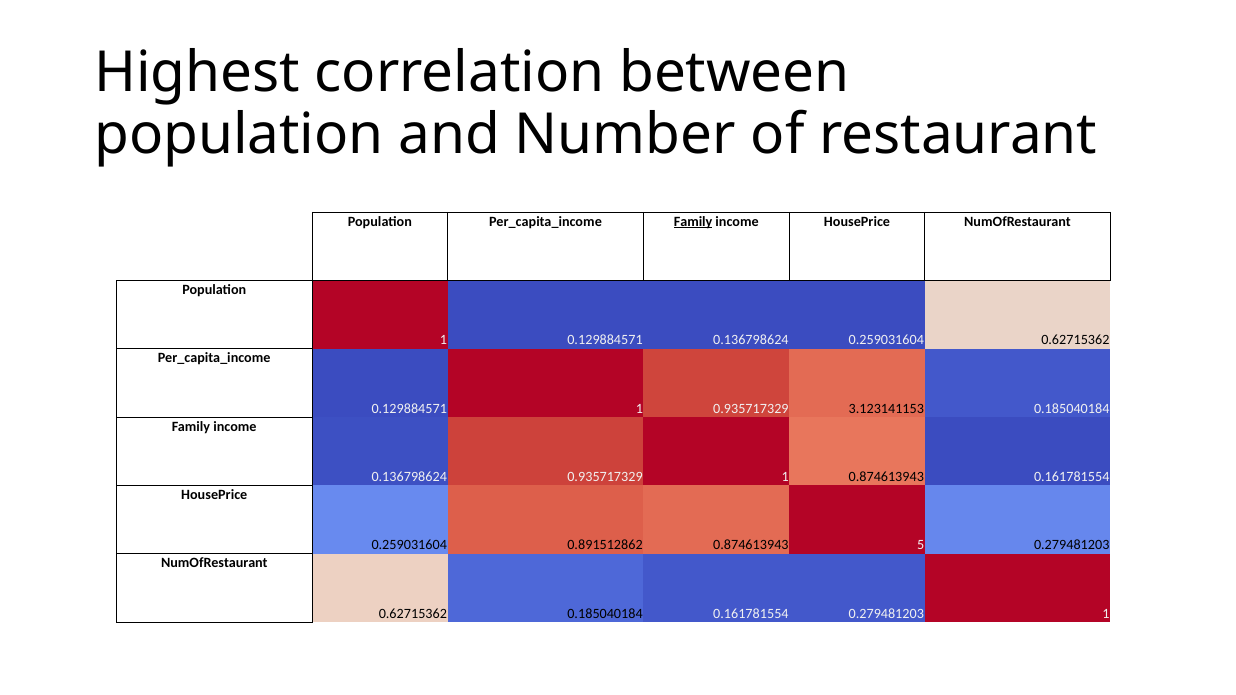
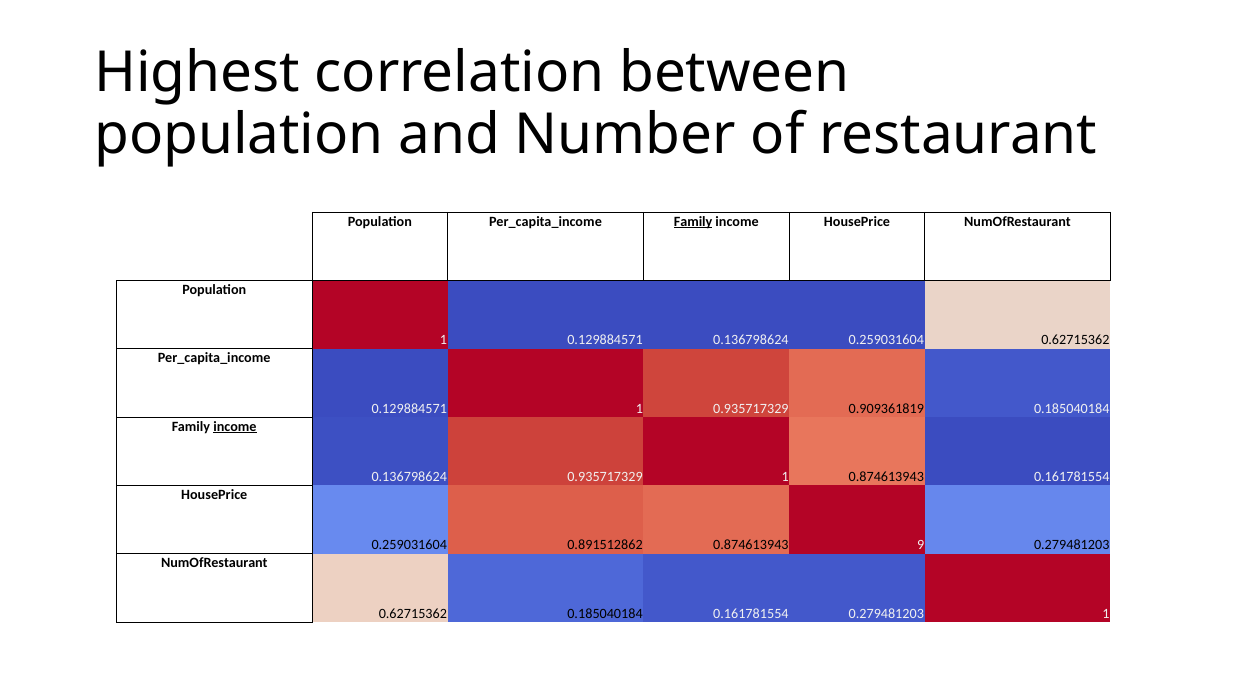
3.123141153: 3.123141153 -> 0.909361819
income at (235, 427) underline: none -> present
5: 5 -> 9
